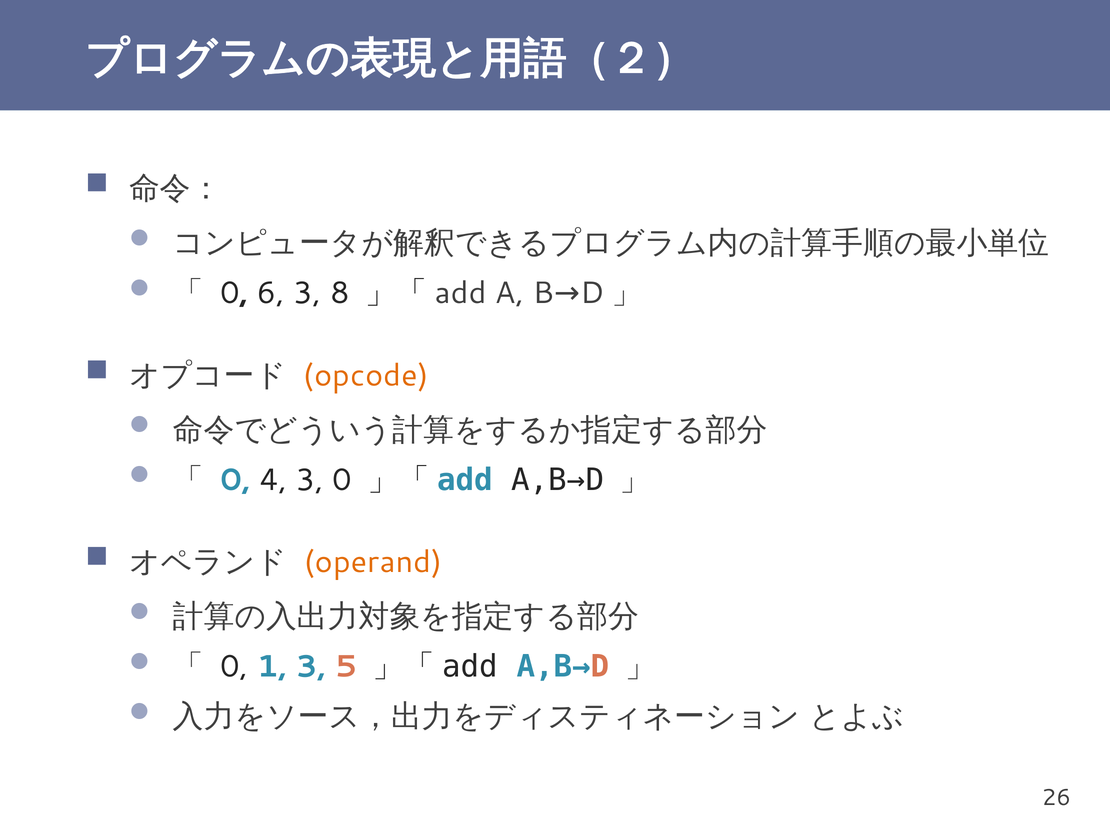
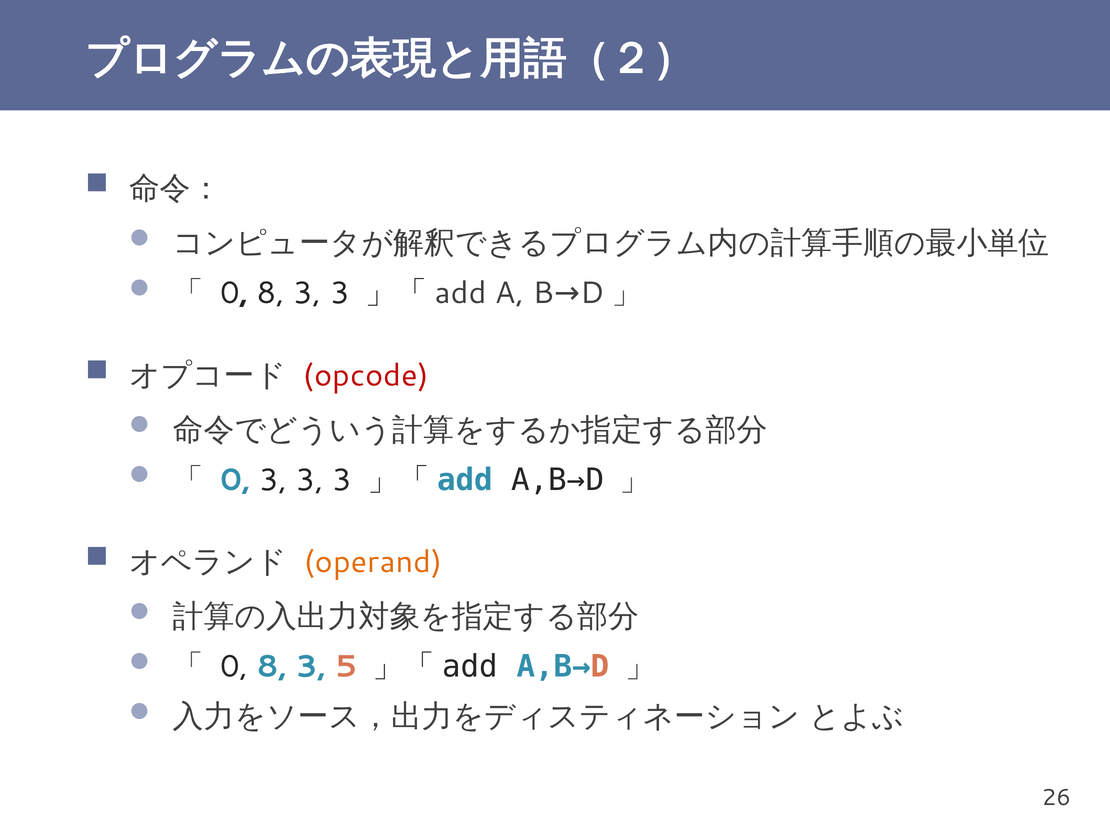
6 at (271, 293): 6 -> 8
8 at (340, 293): 8 -> 3
opcode colour: orange -> red
0 4: 4 -> 3
0 at (342, 480): 0 -> 3
1 at (272, 667): 1 -> 8
